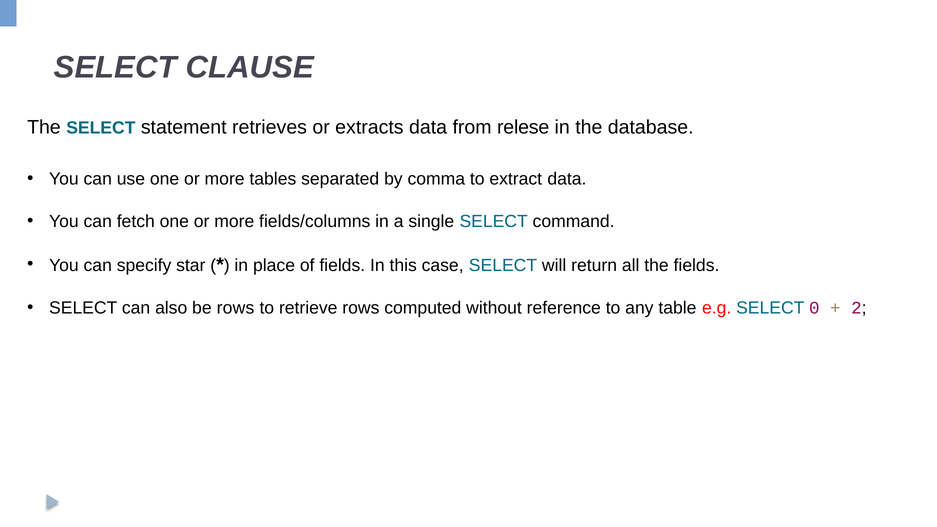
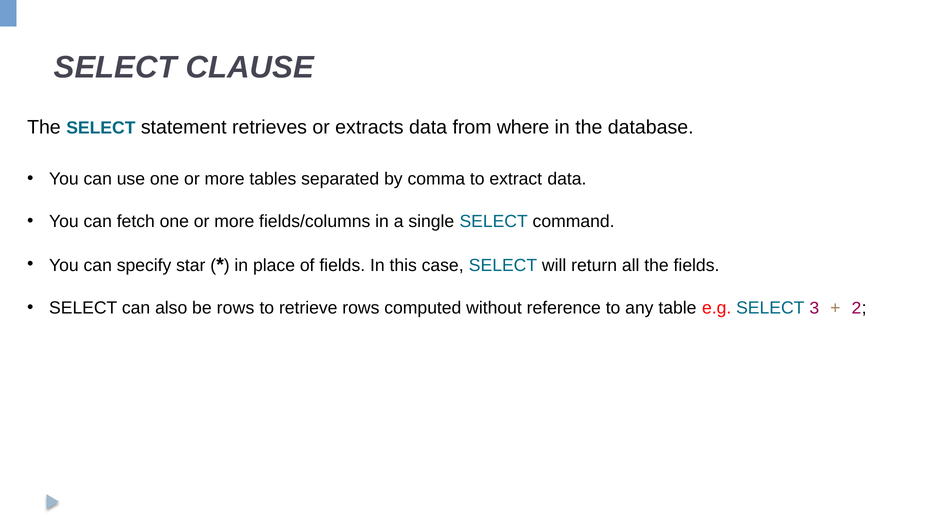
relese: relese -> where
0: 0 -> 3
